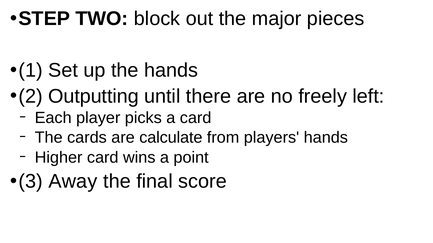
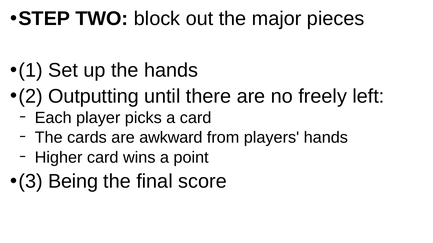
calculate: calculate -> awkward
Away: Away -> Being
